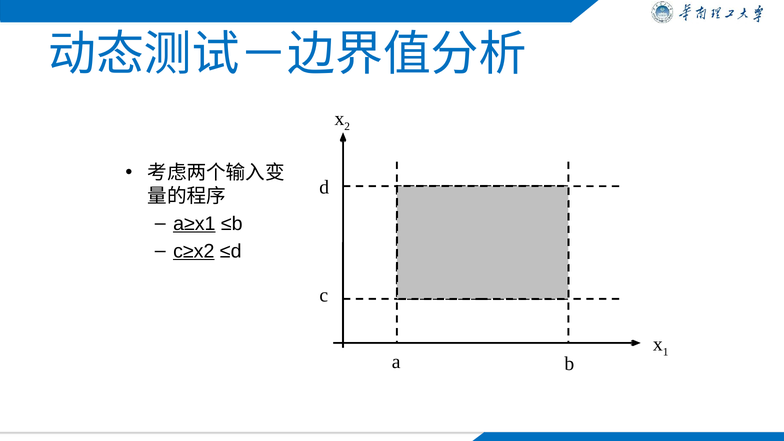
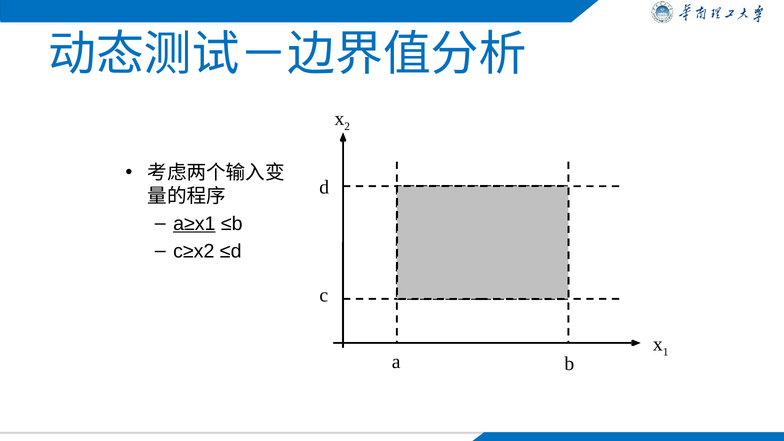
c≥x2 underline: present -> none
